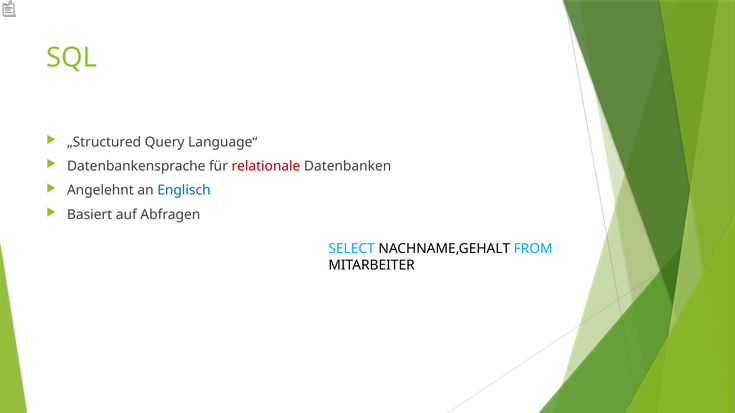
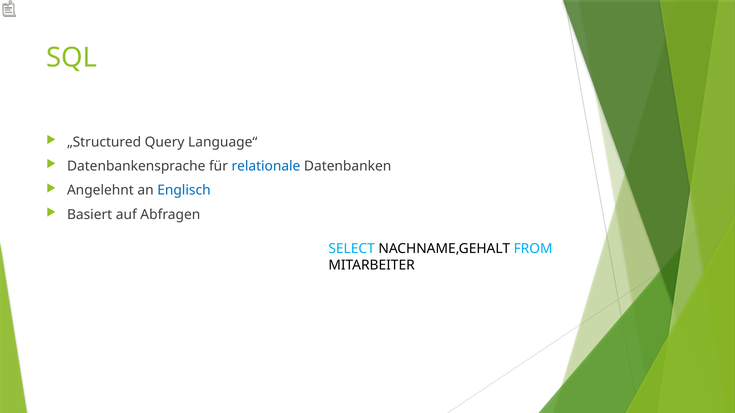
relationale colour: red -> blue
